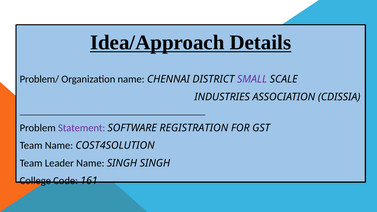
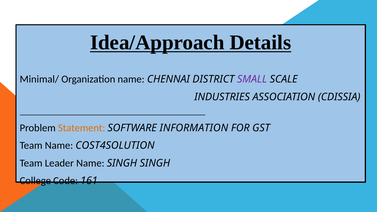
Problem/: Problem/ -> Minimal/
Statement colour: purple -> orange
REGISTRATION: REGISTRATION -> INFORMATION
